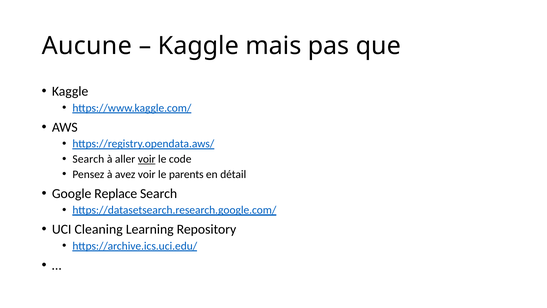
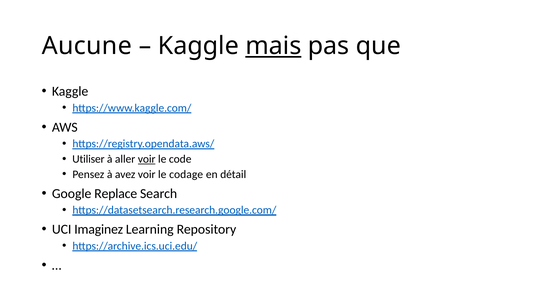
mais underline: none -> present
Search at (88, 159): Search -> Utiliser
parents: parents -> codage
Cleaning: Cleaning -> Imaginez
